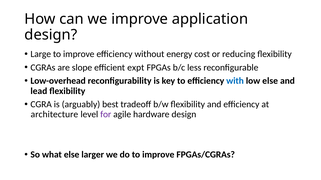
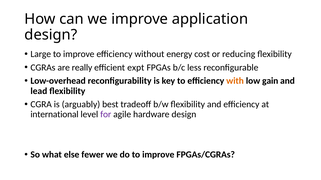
slope: slope -> really
with colour: blue -> orange
low else: else -> gain
architecture: architecture -> international
larger: larger -> fewer
